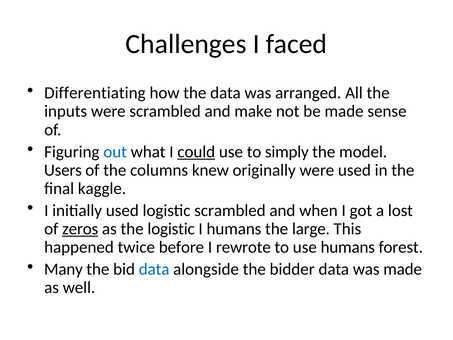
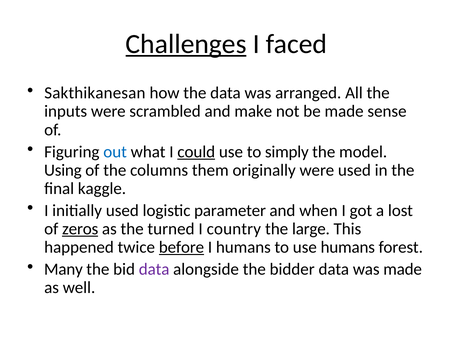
Challenges underline: none -> present
Differentiating: Differentiating -> Sakthikanesan
Users: Users -> Using
knew: knew -> them
logistic scrambled: scrambled -> parameter
the logistic: logistic -> turned
I humans: humans -> country
before underline: none -> present
I rewrote: rewrote -> humans
data at (154, 269) colour: blue -> purple
